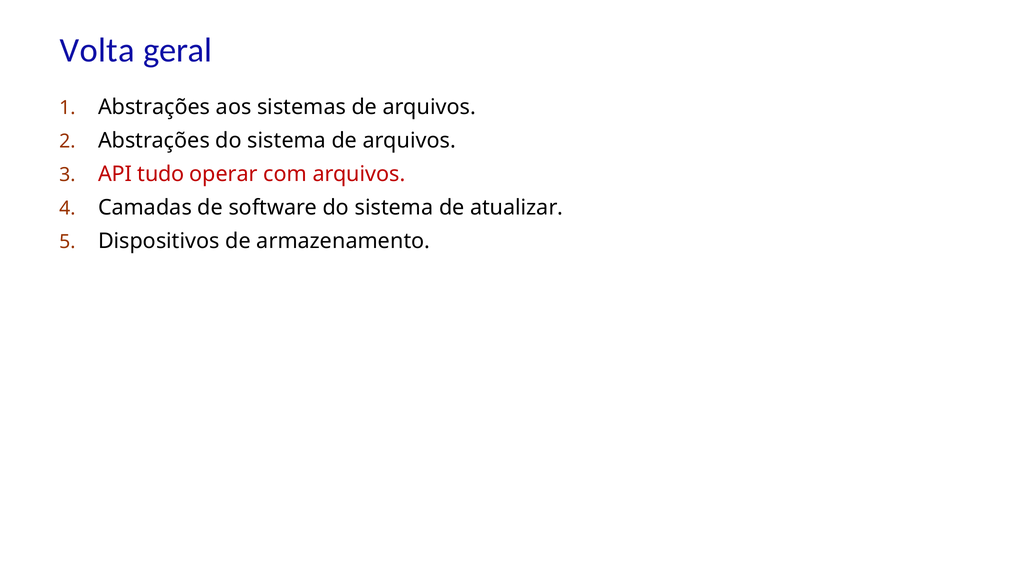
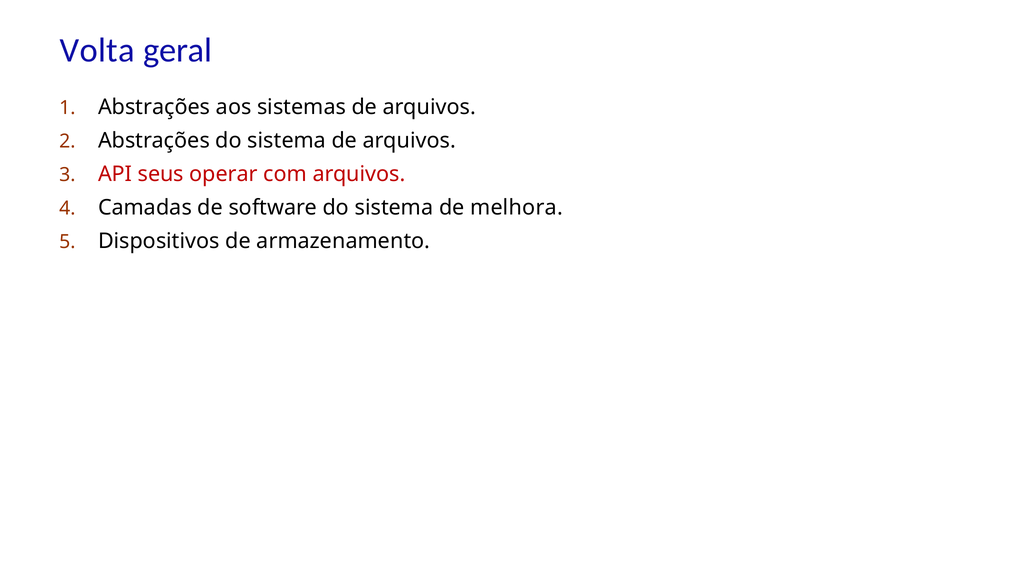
tudo: tudo -> seus
atualizar: atualizar -> melhora
